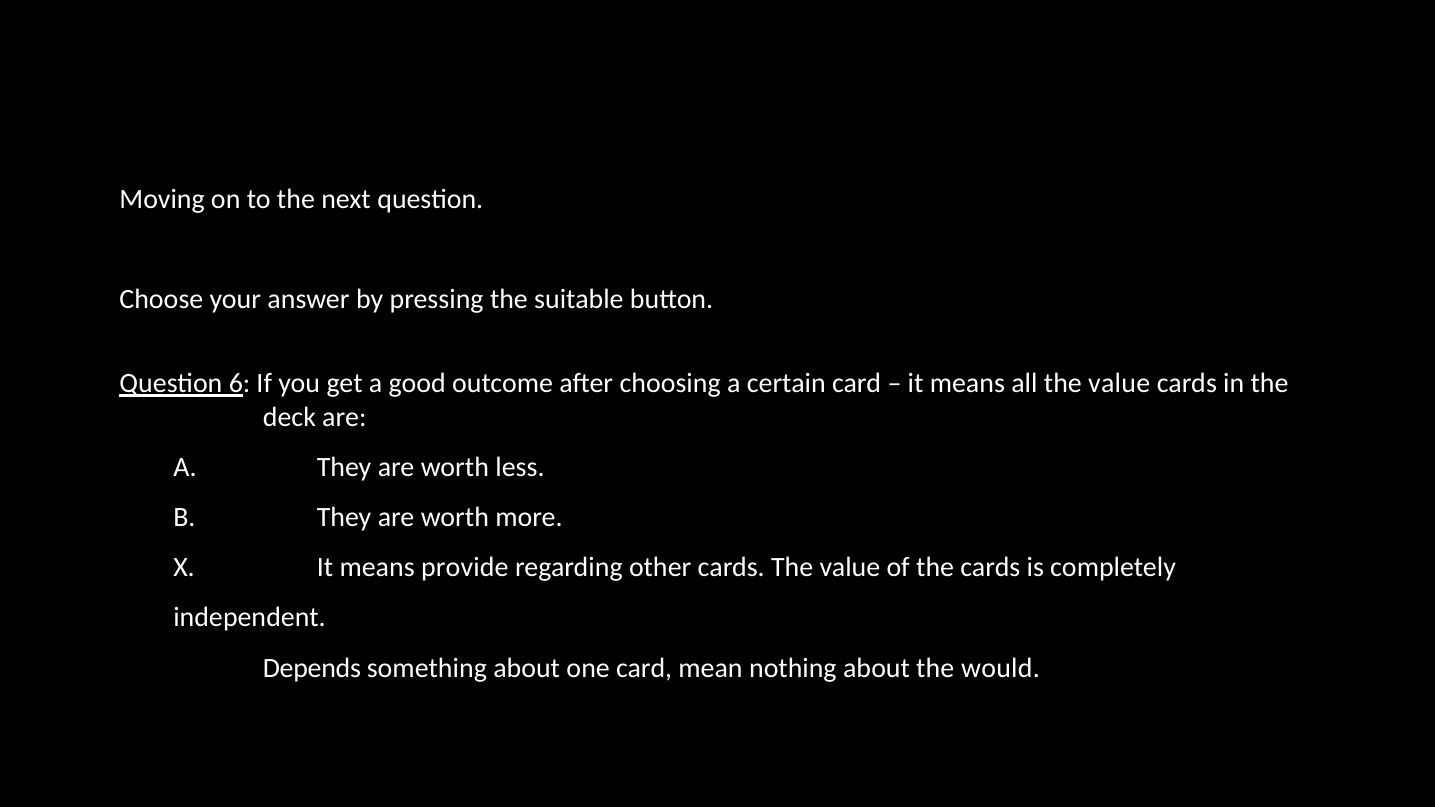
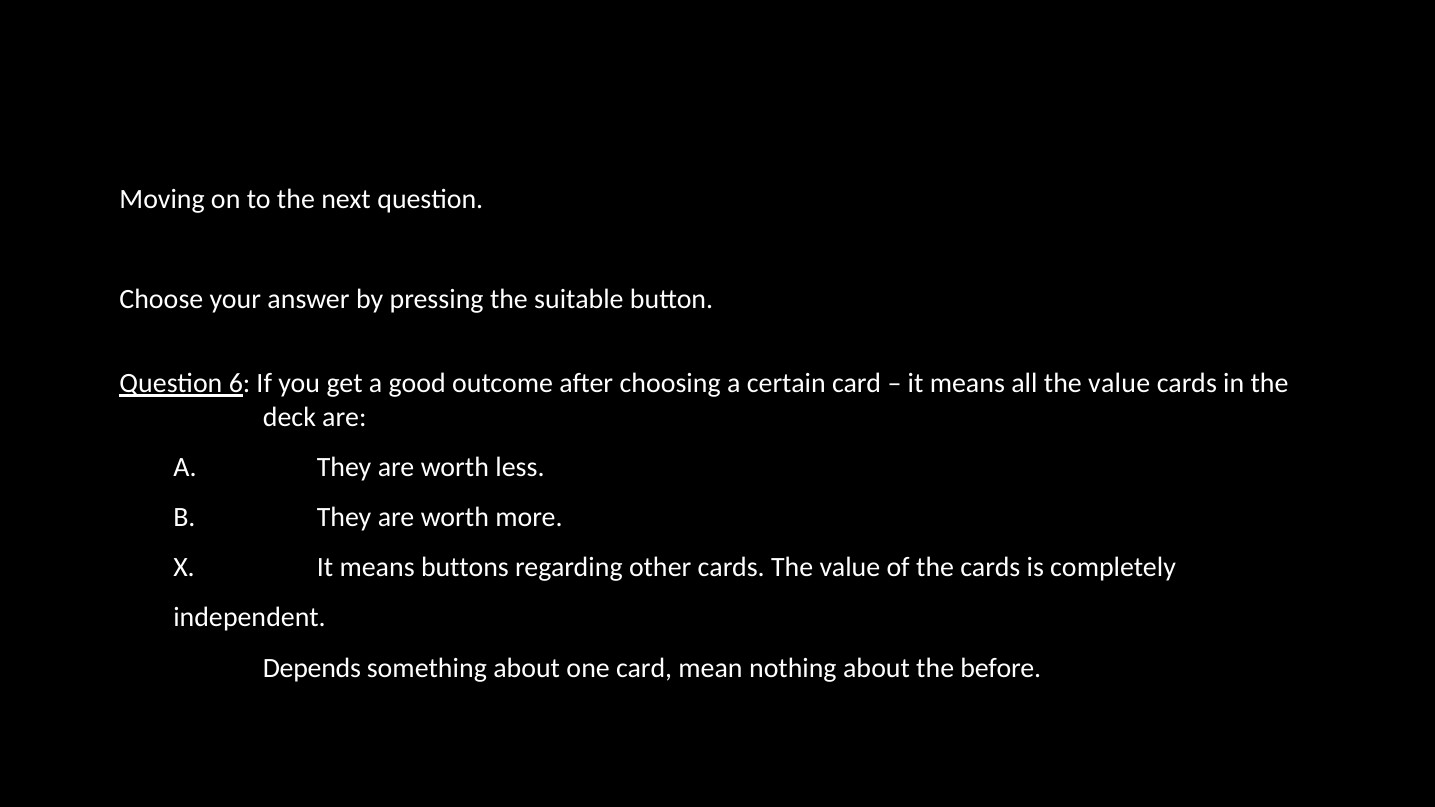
provide: provide -> buttons
would: would -> before
